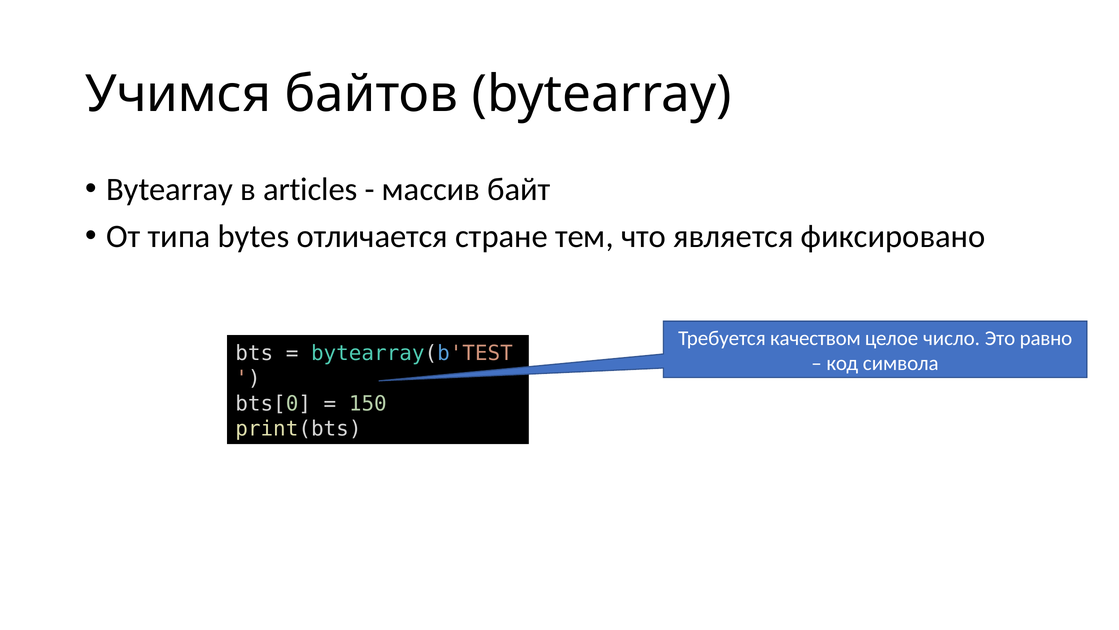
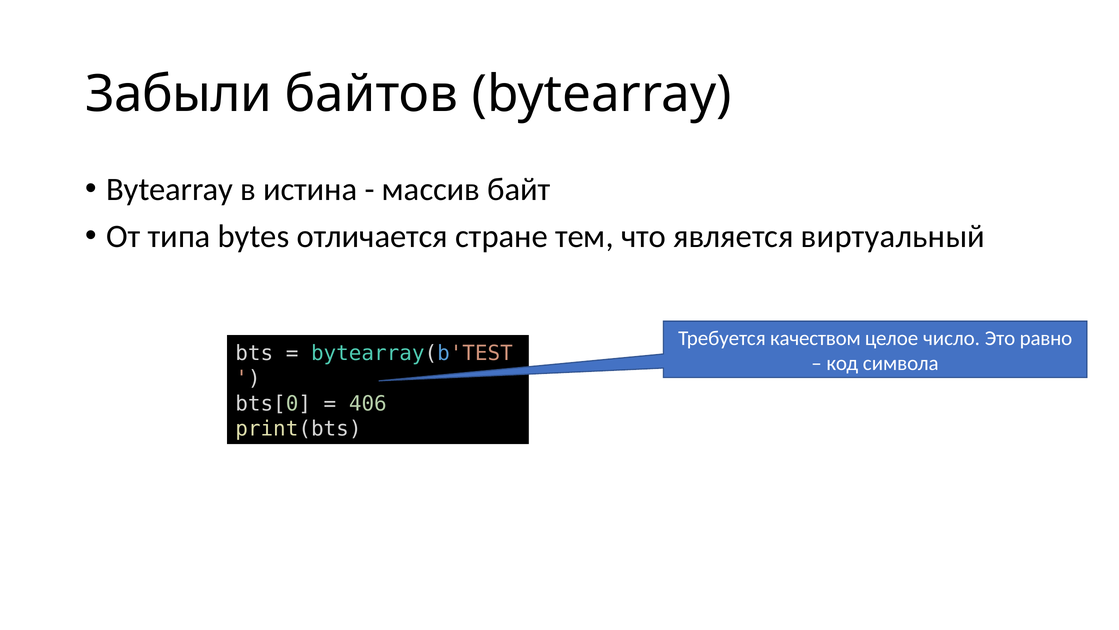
Учимся: Учимся -> Забыли
articles: articles -> истина
фиксировано: фиксировано -> виртуальный
150: 150 -> 406
